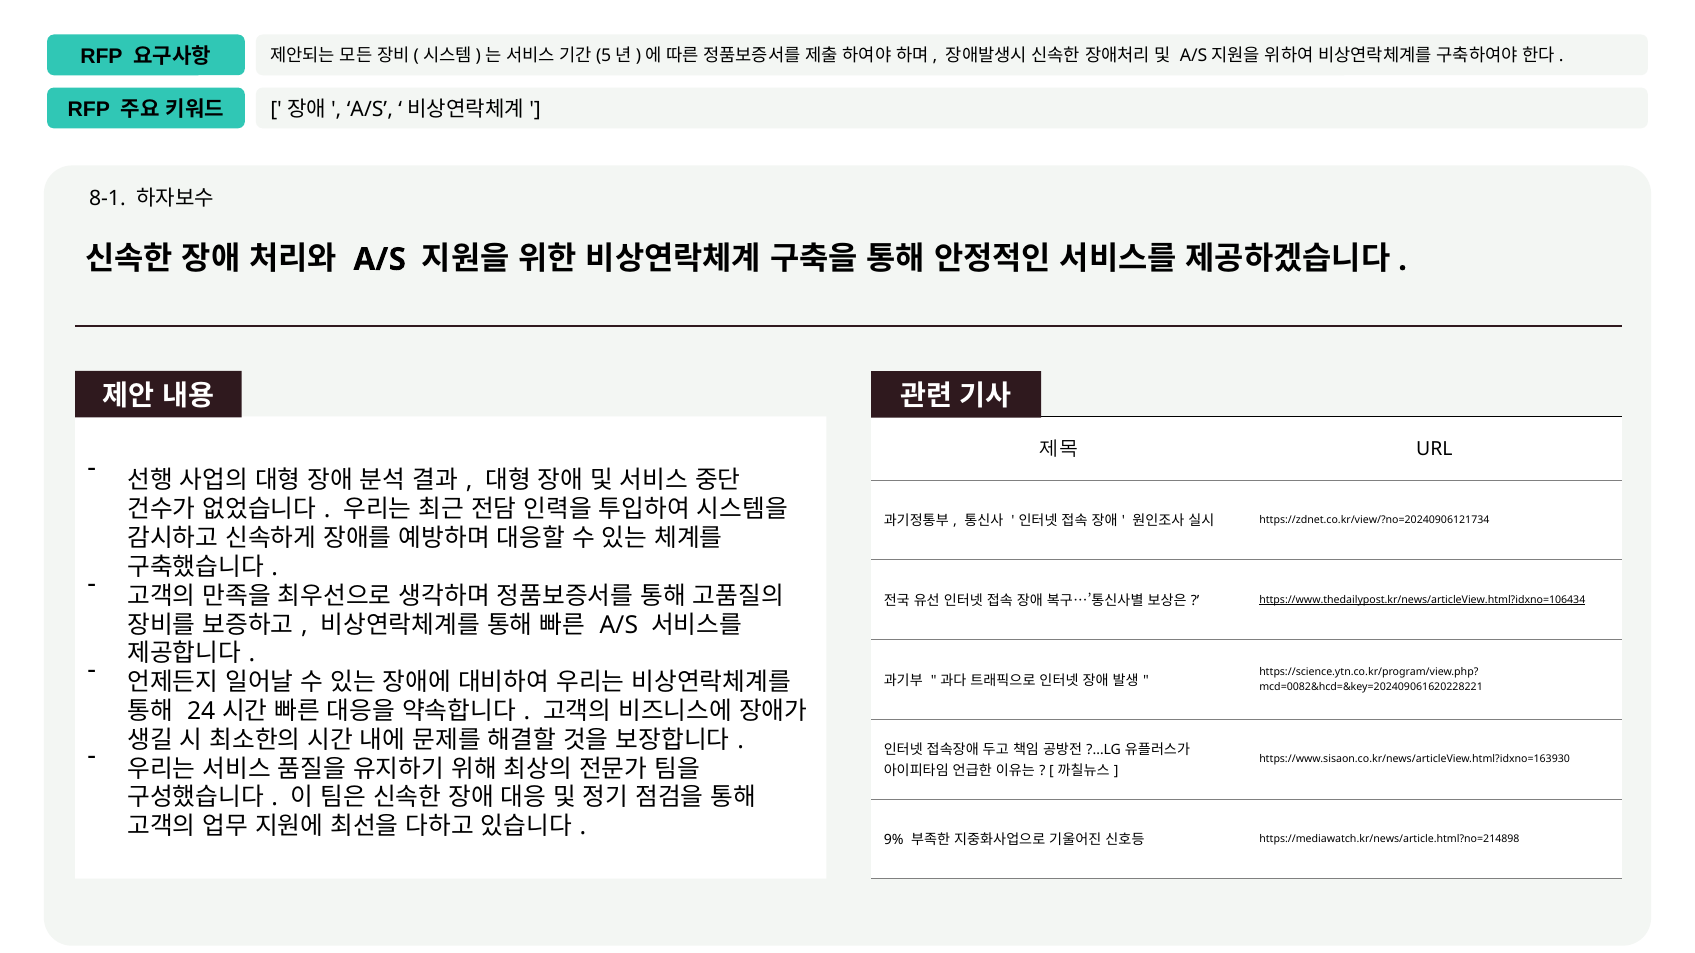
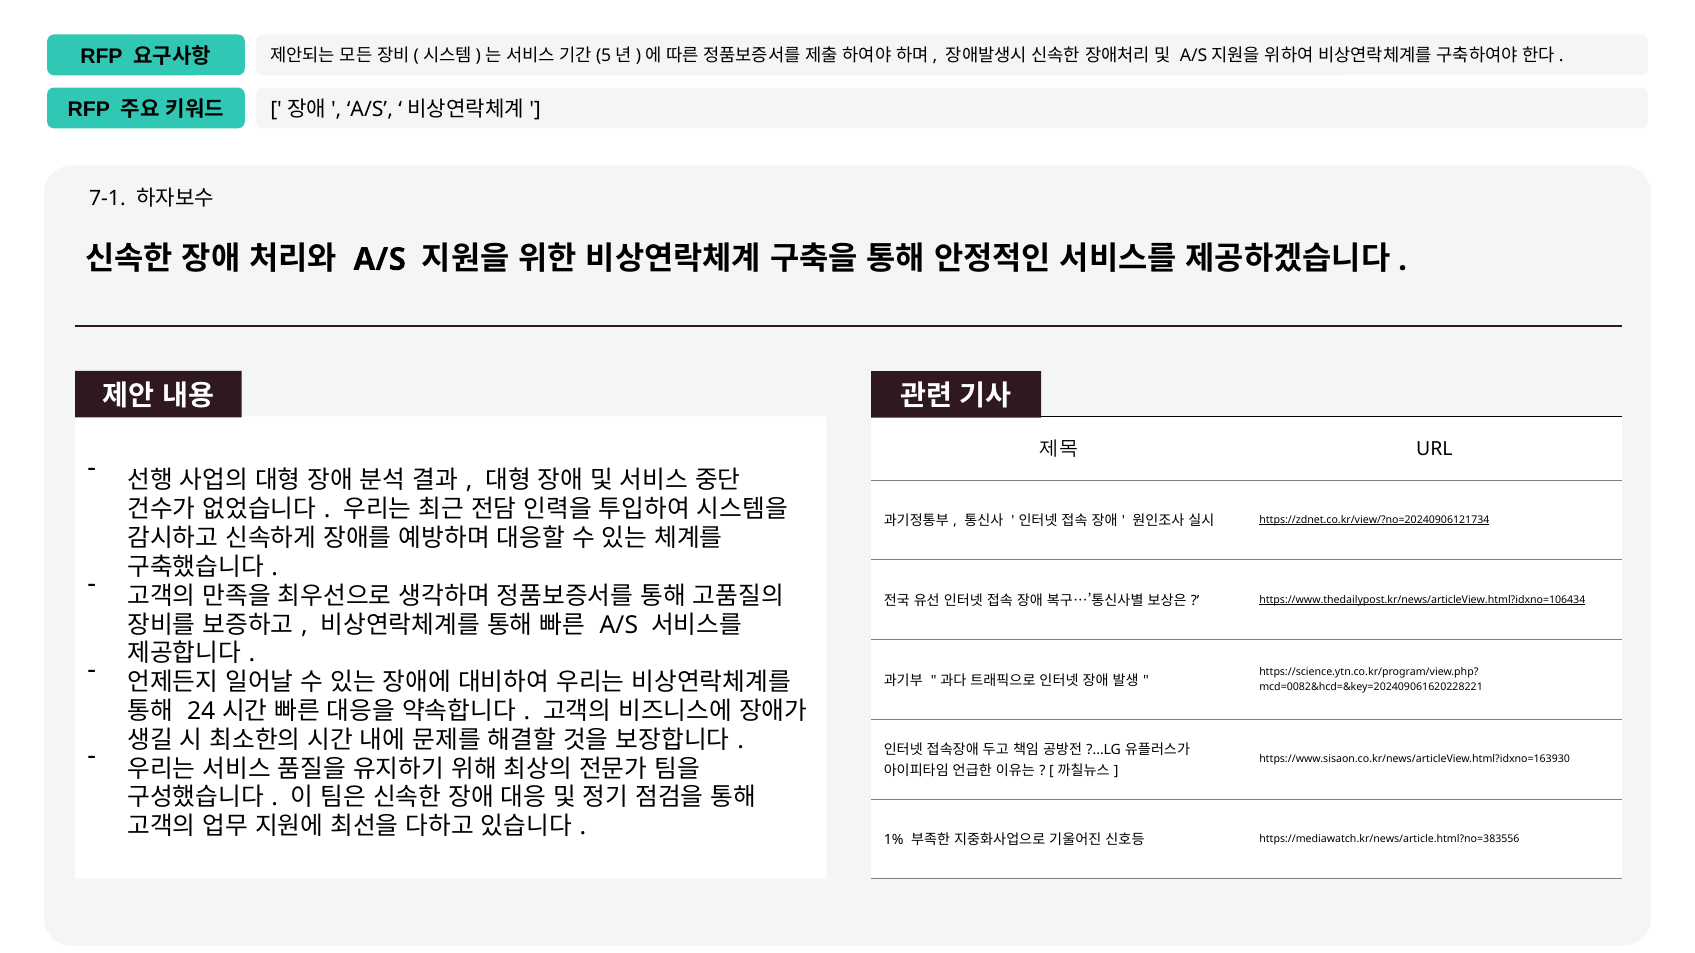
8-1: 8-1 -> 7-1
https://zdnet.co.kr/view/?no=20240906121734 underline: none -> present
9%: 9% -> 1%
https://mediawatch.kr/news/article.html?no=214898: https://mediawatch.kr/news/article.html?no=214898 -> https://mediawatch.kr/news/article.html?no=383556
